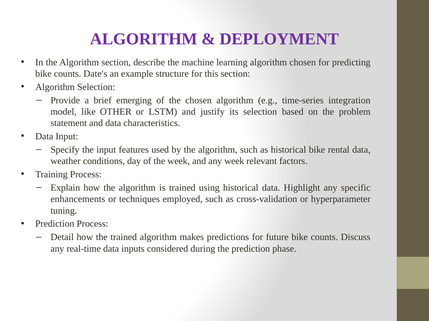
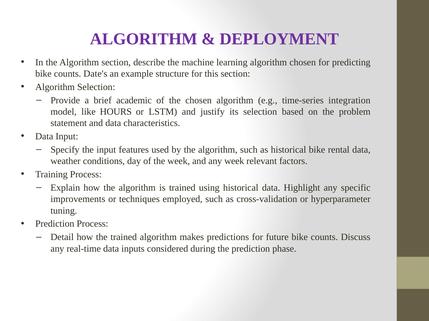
emerging: emerging -> academic
OTHER: OTHER -> HOURS
enhancements: enhancements -> improvements
